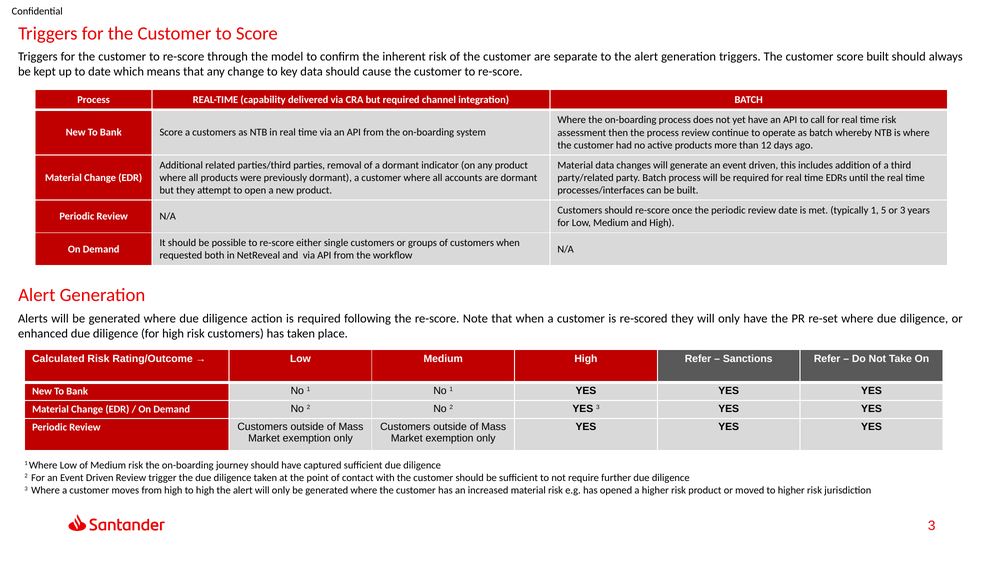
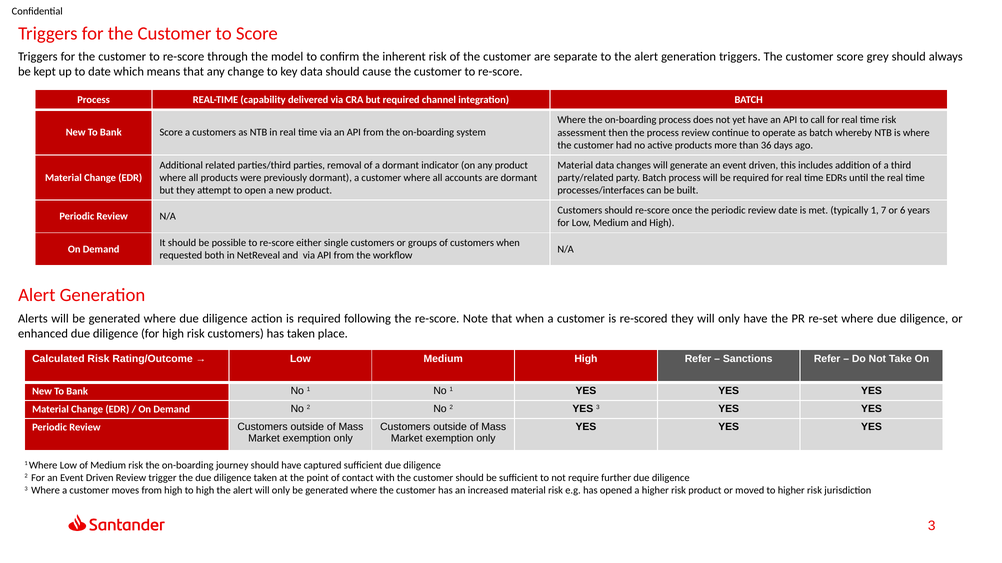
score built: built -> grey
12: 12 -> 36
5: 5 -> 7
or 3: 3 -> 6
